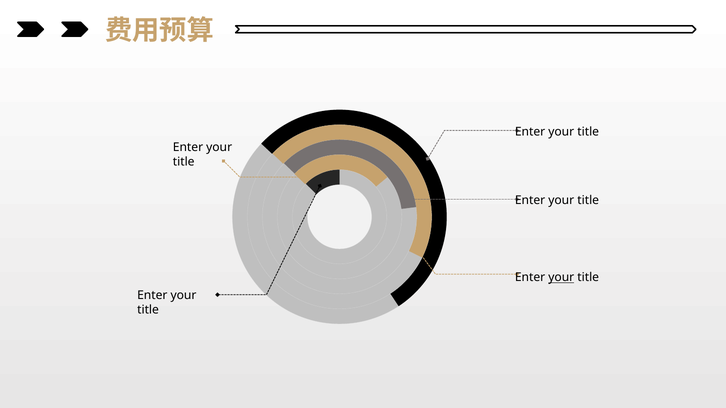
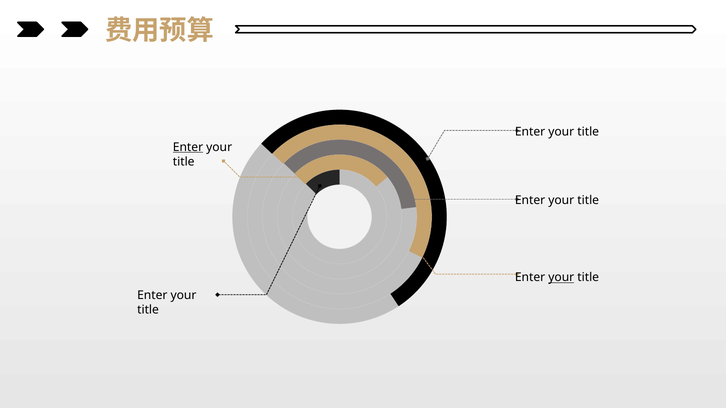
Enter at (188, 147) underline: none -> present
